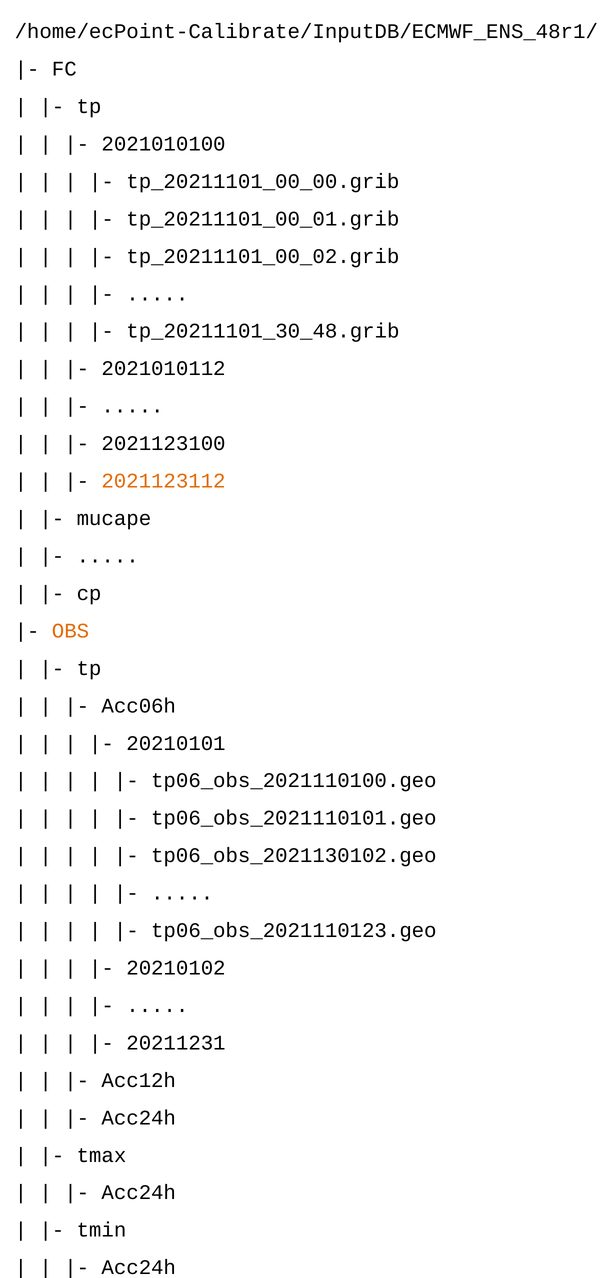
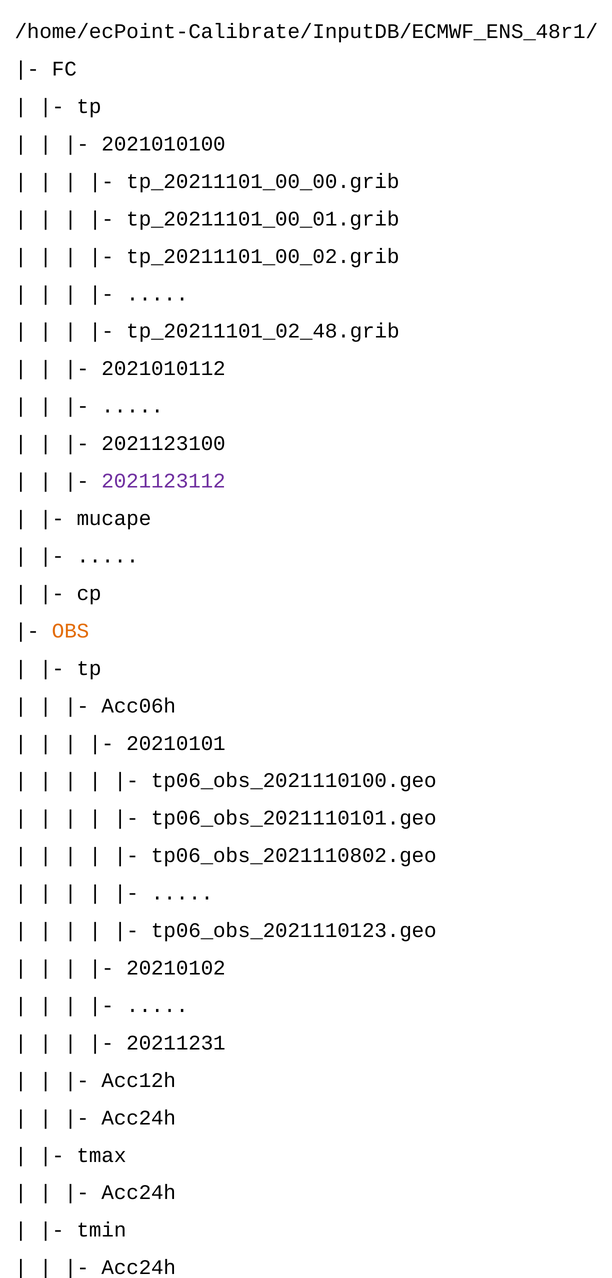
tp_20211101_30_48.grib: tp_20211101_30_48.grib -> tp_20211101_02_48.grib
2021123112 colour: orange -> purple
tp06_obs_2021130102.geo: tp06_obs_2021130102.geo -> tp06_obs_2021110802.geo
